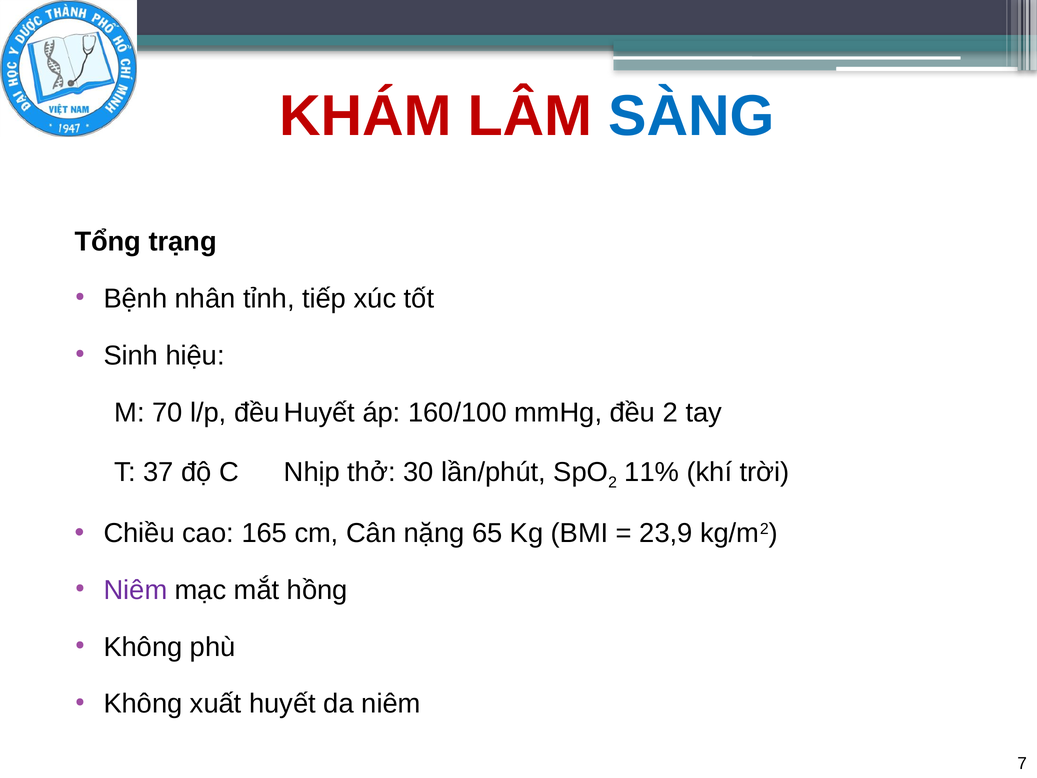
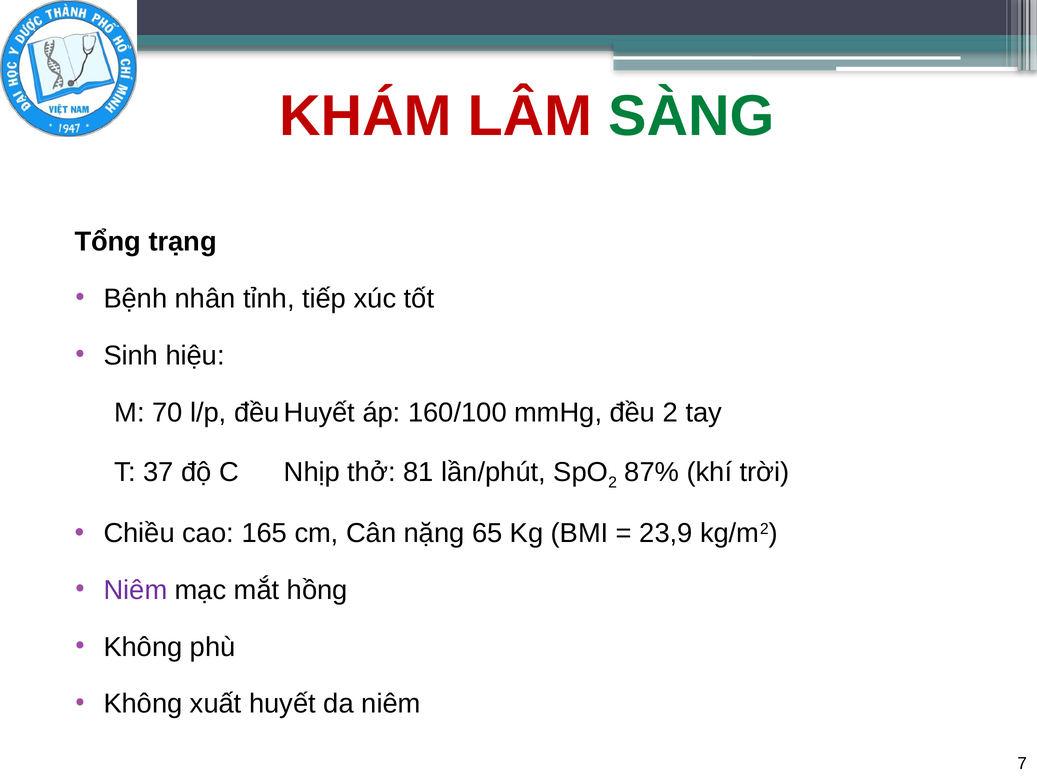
SÀNG colour: blue -> green
30: 30 -> 81
11%: 11% -> 87%
